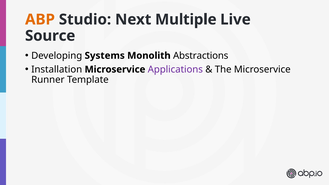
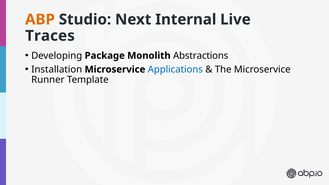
Multiple: Multiple -> Internal
Source: Source -> Traces
Systems: Systems -> Package
Applications colour: purple -> blue
